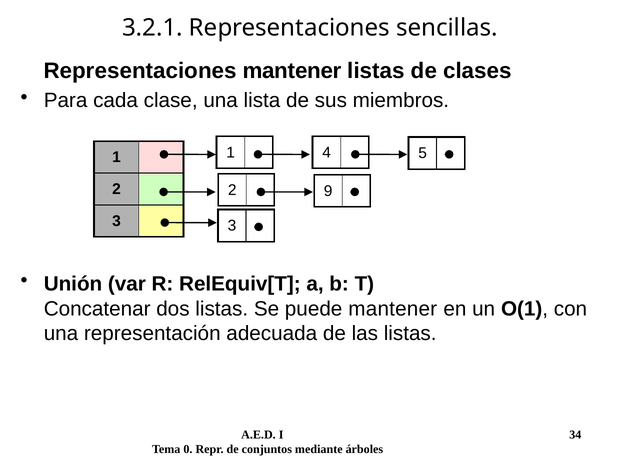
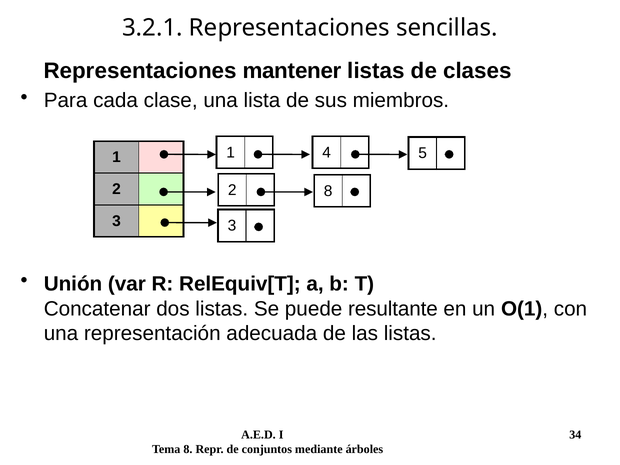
2 9: 9 -> 8
puede mantener: mantener -> resultante
Tema 0: 0 -> 8
